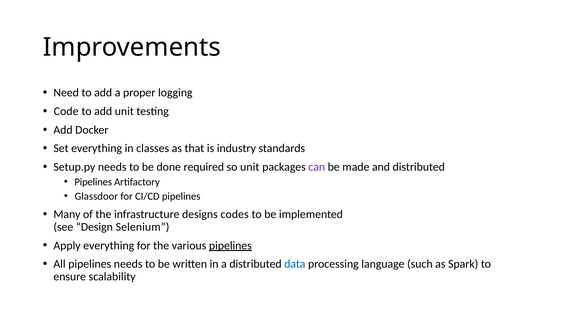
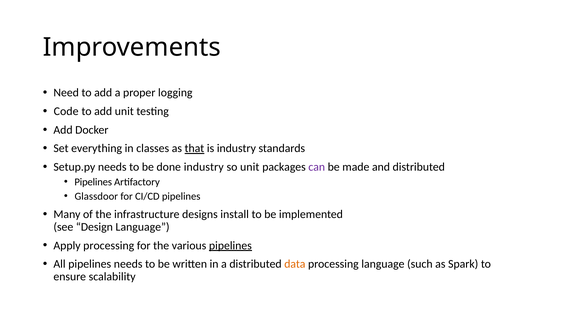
that underline: none -> present
done required: required -> industry
codes: codes -> install
Design Selenium: Selenium -> Language
Apply everything: everything -> processing
data colour: blue -> orange
